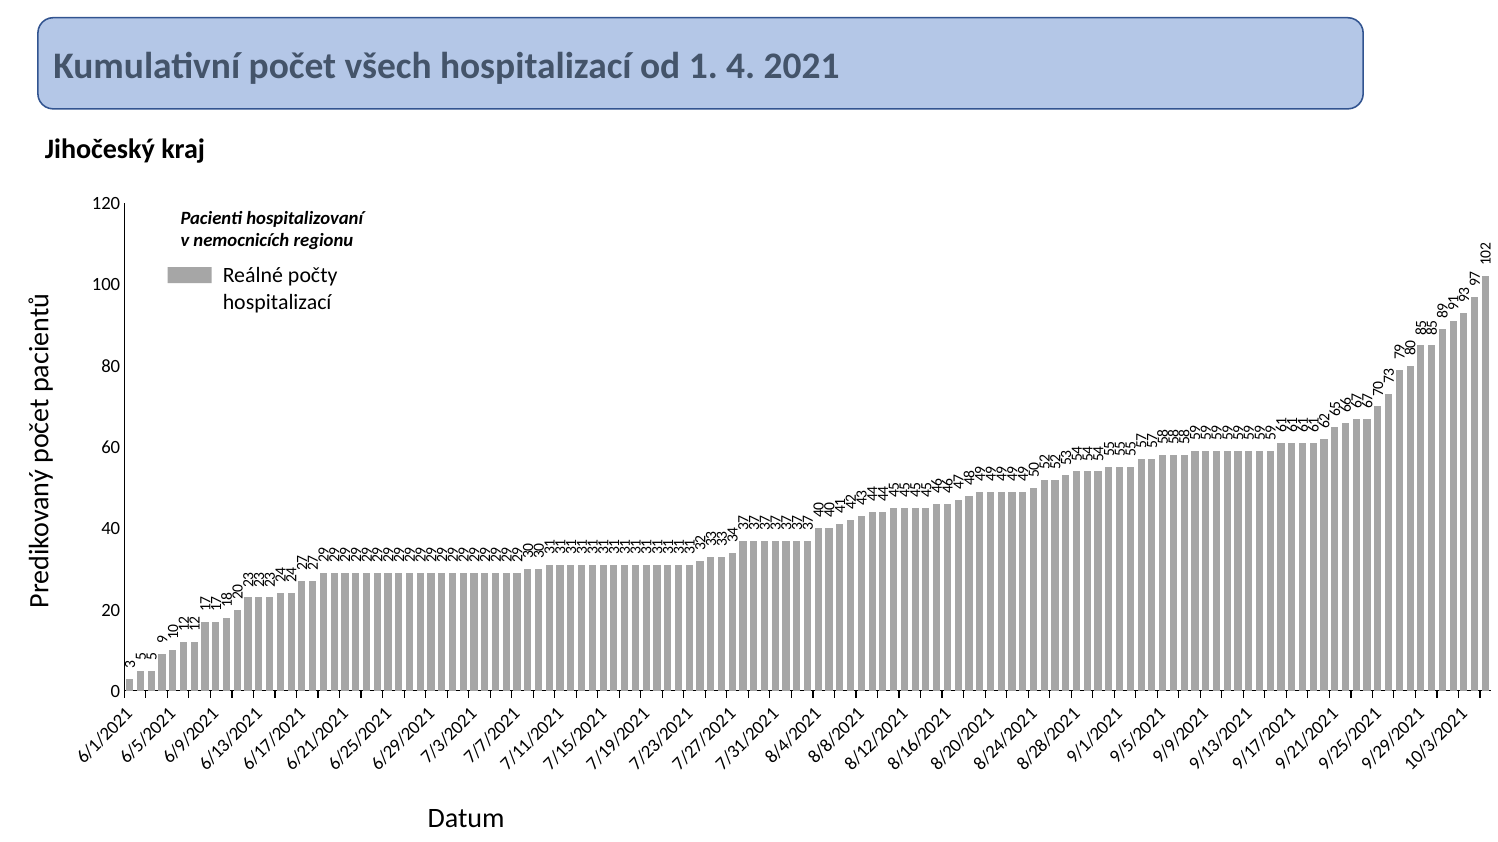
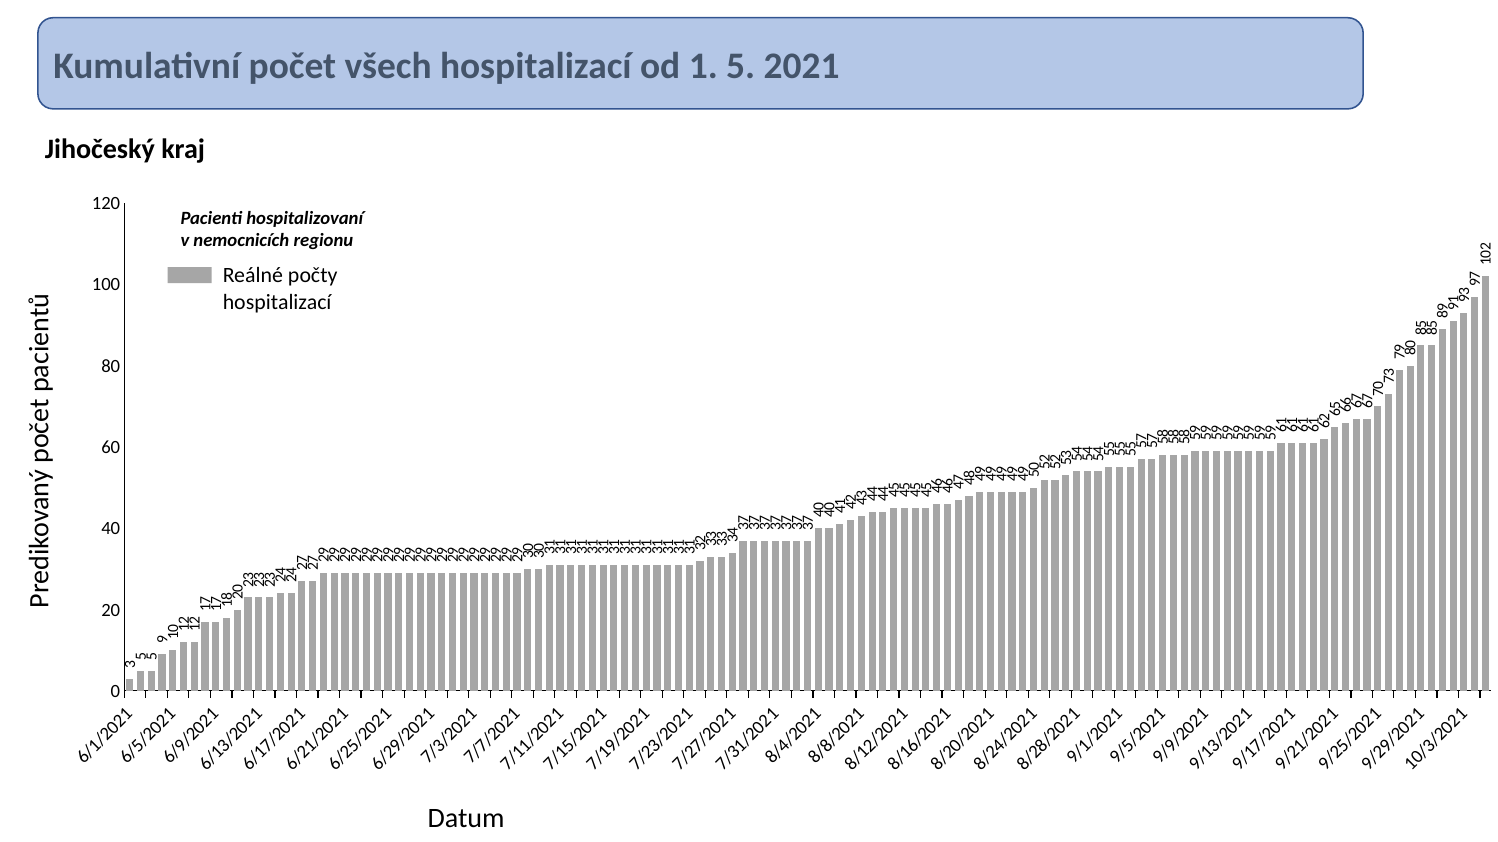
od 1 4: 4 -> 5
